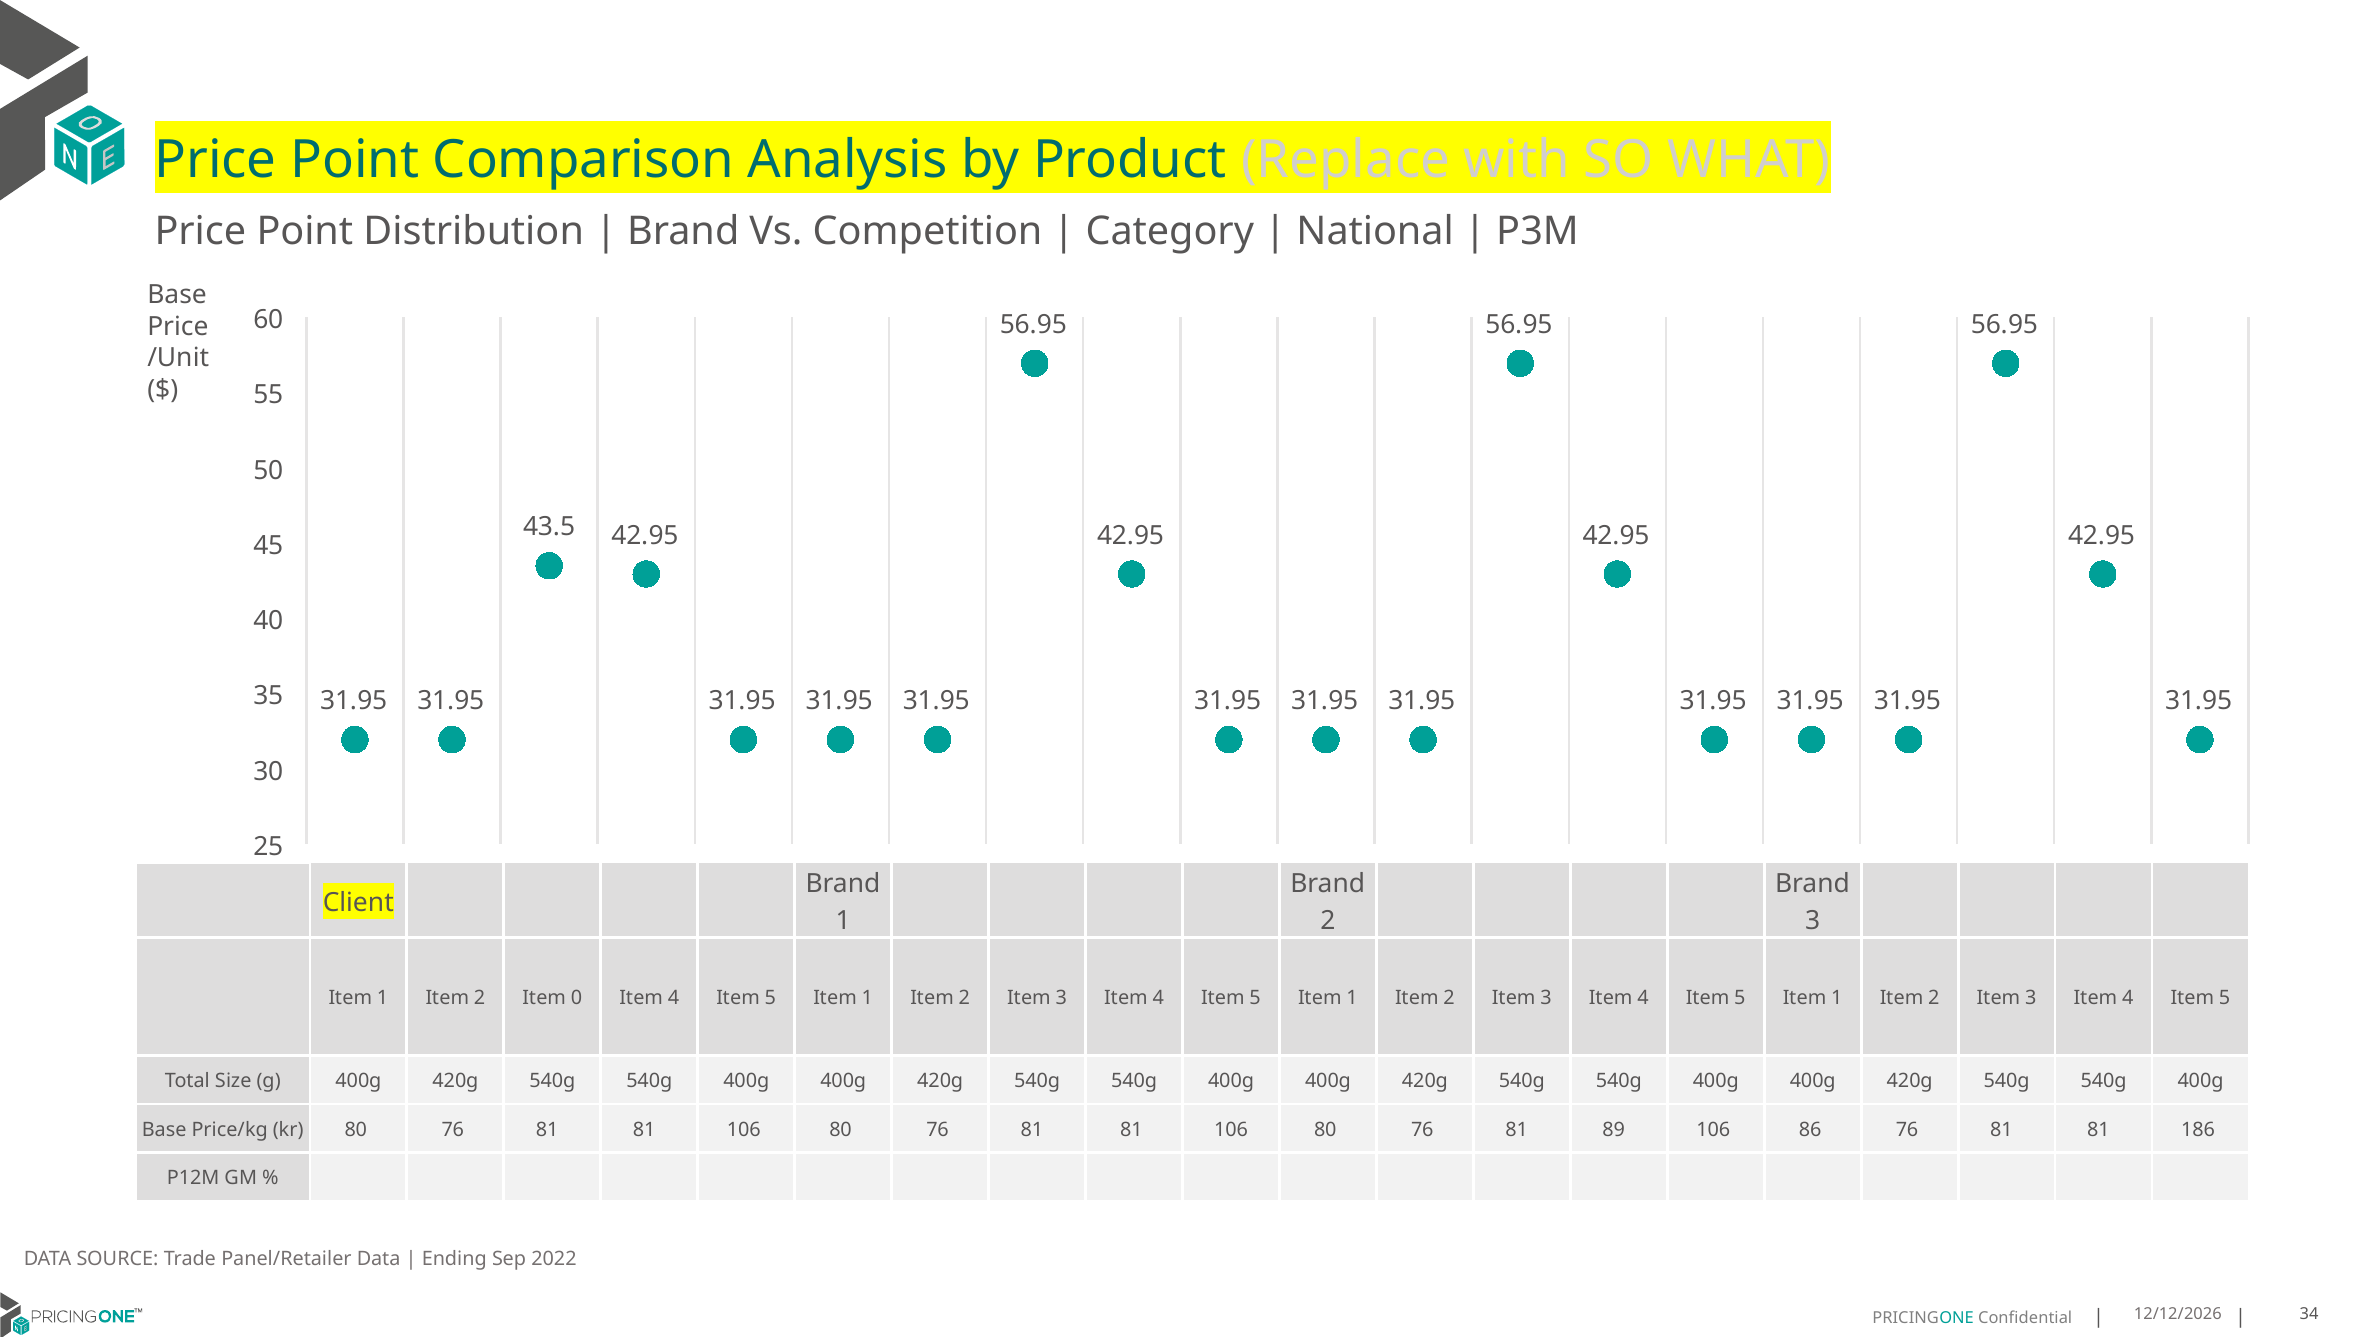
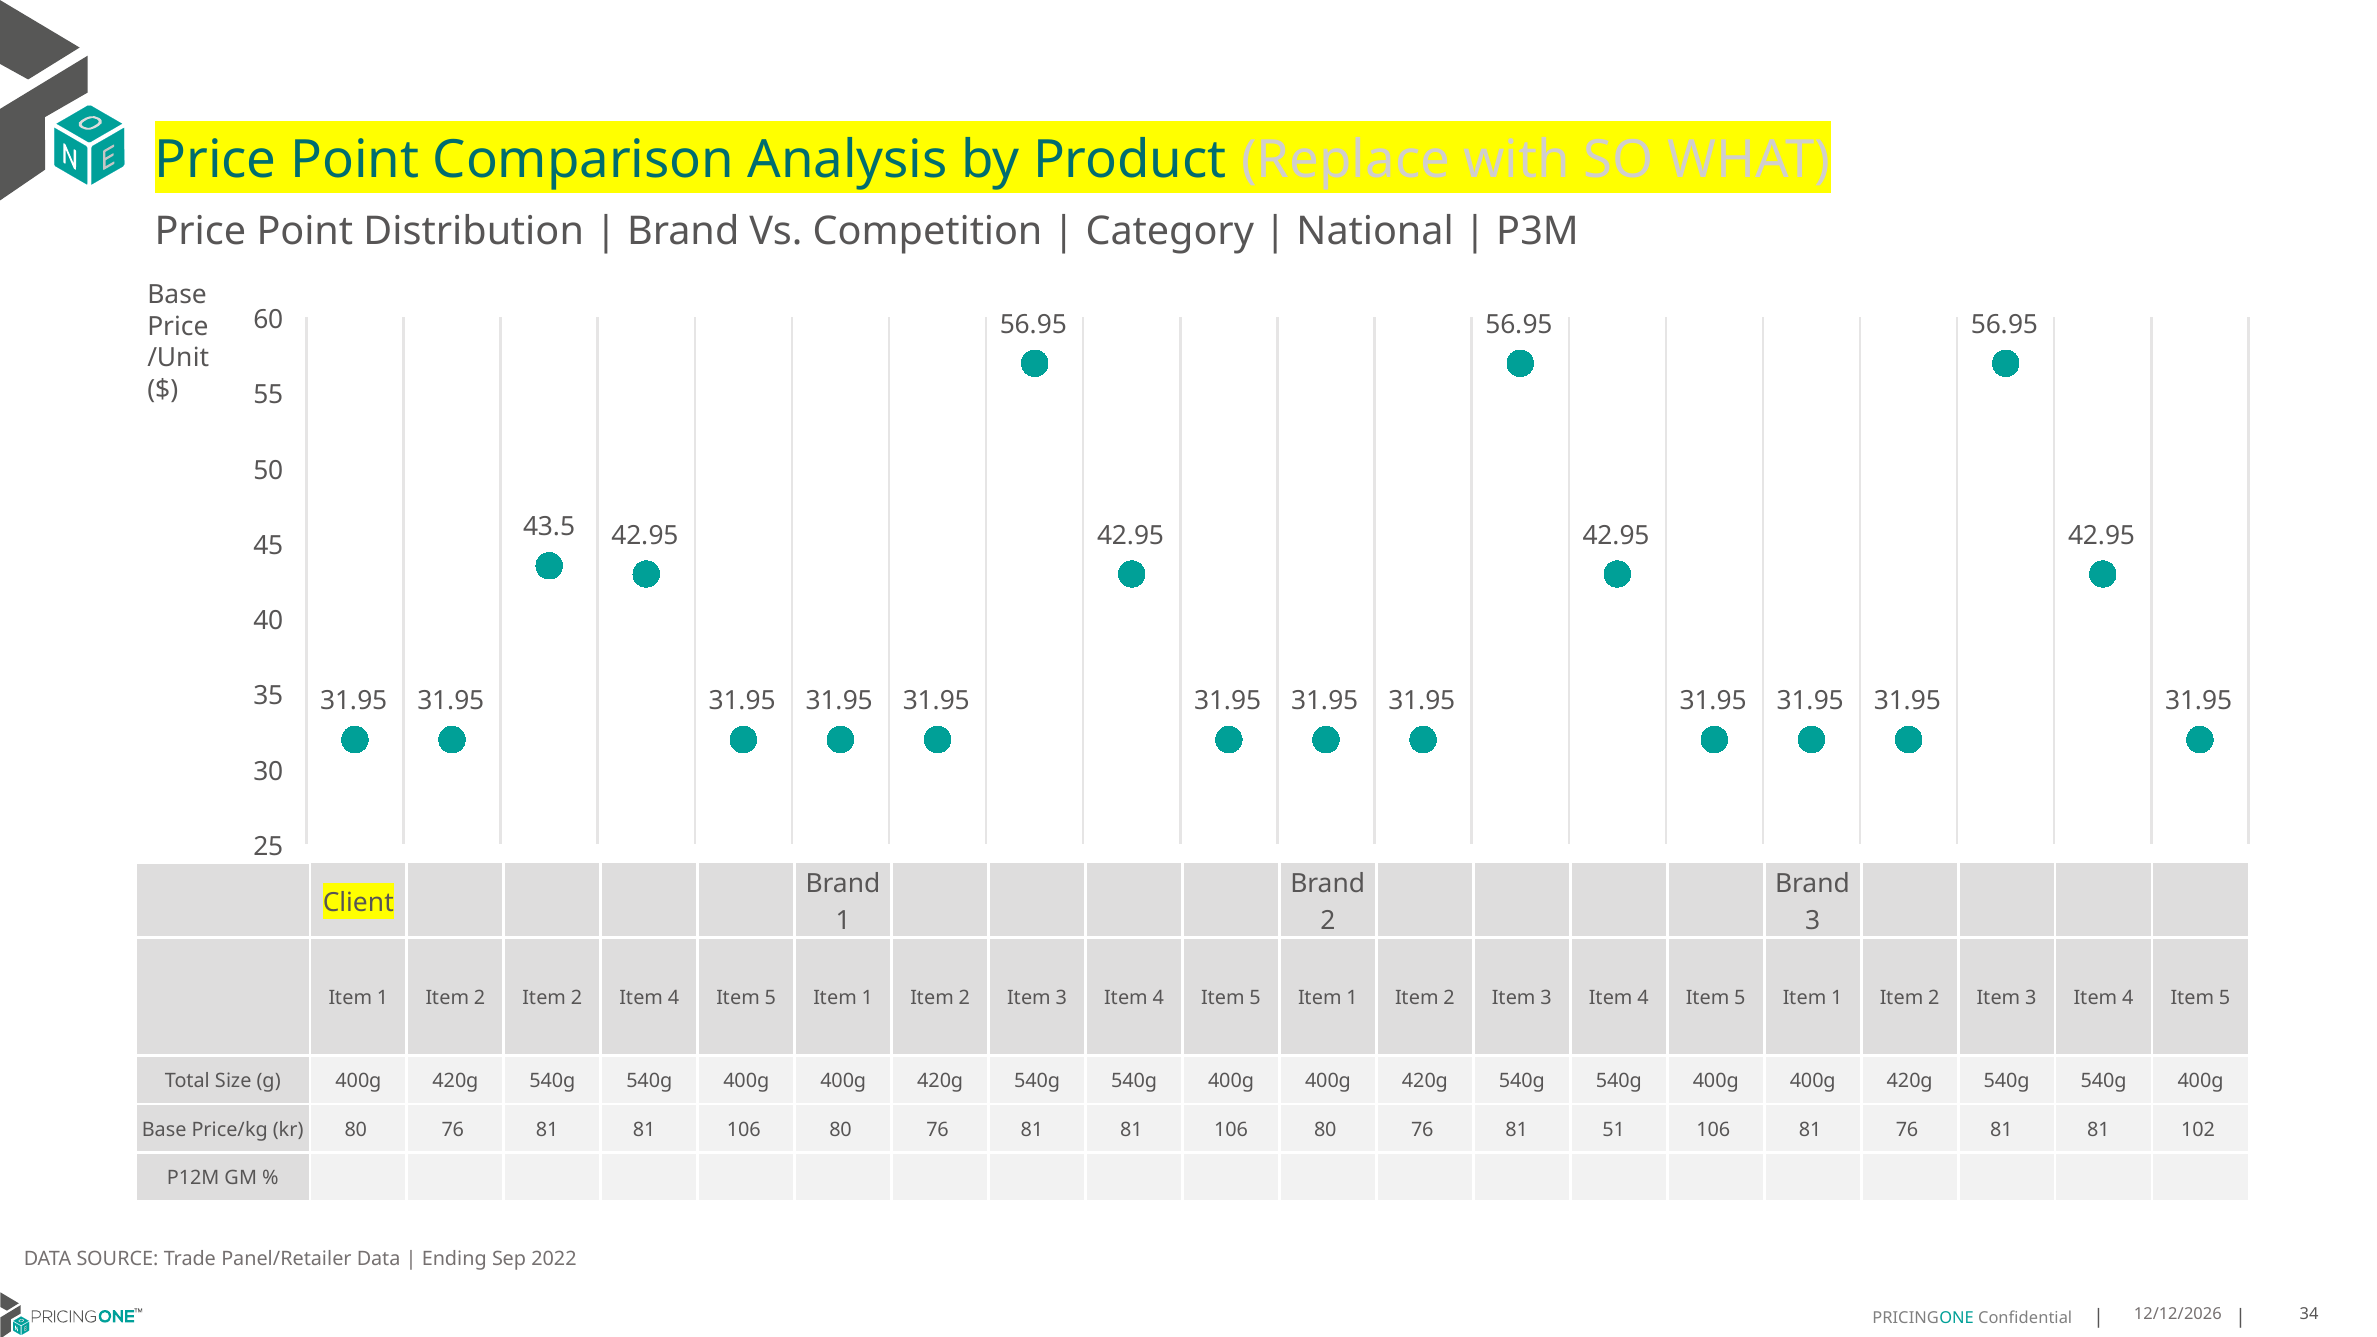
2 Item 0: 0 -> 2
89: 89 -> 51
106 86: 86 -> 81
186: 186 -> 102
